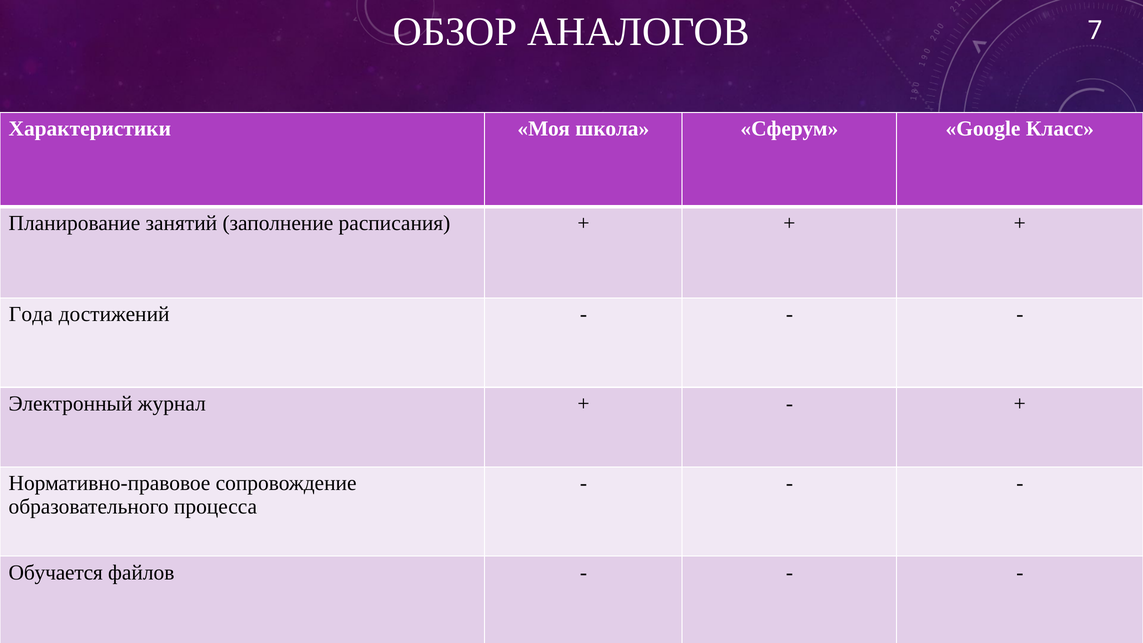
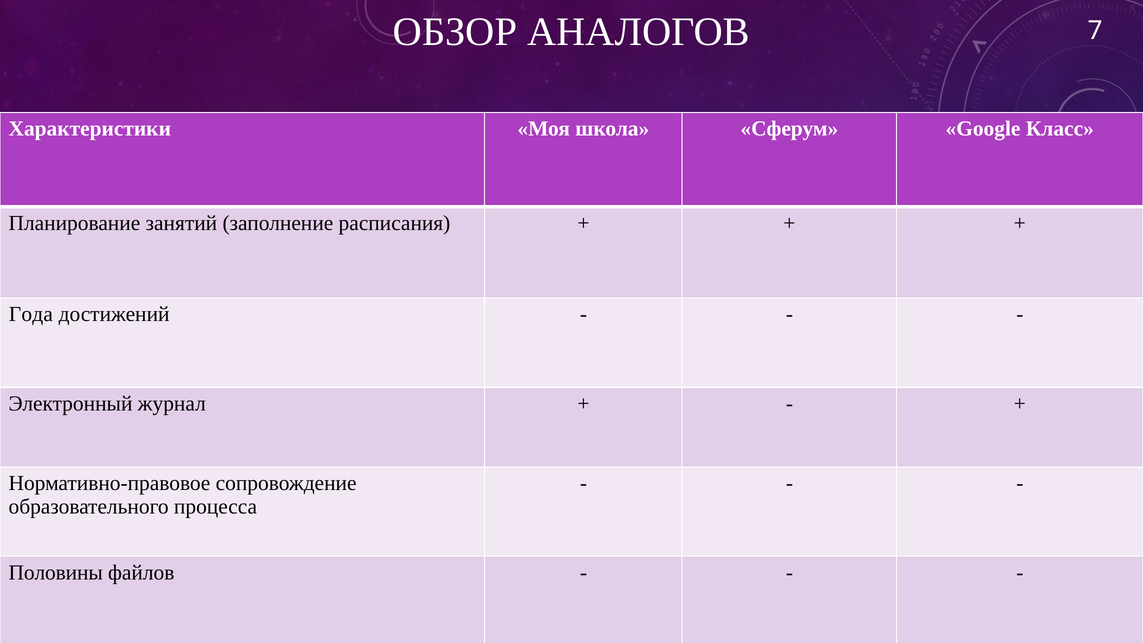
Обучается: Обучается -> Половины
